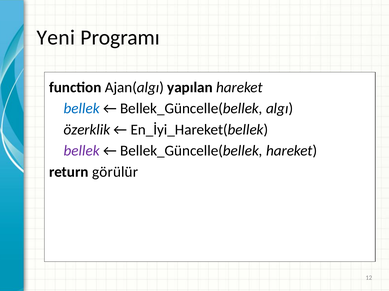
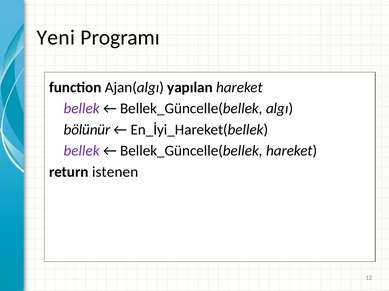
bellek at (82, 109) colour: blue -> purple
özerklik: özerklik -> bölünür
görülür: görülür -> istenen
